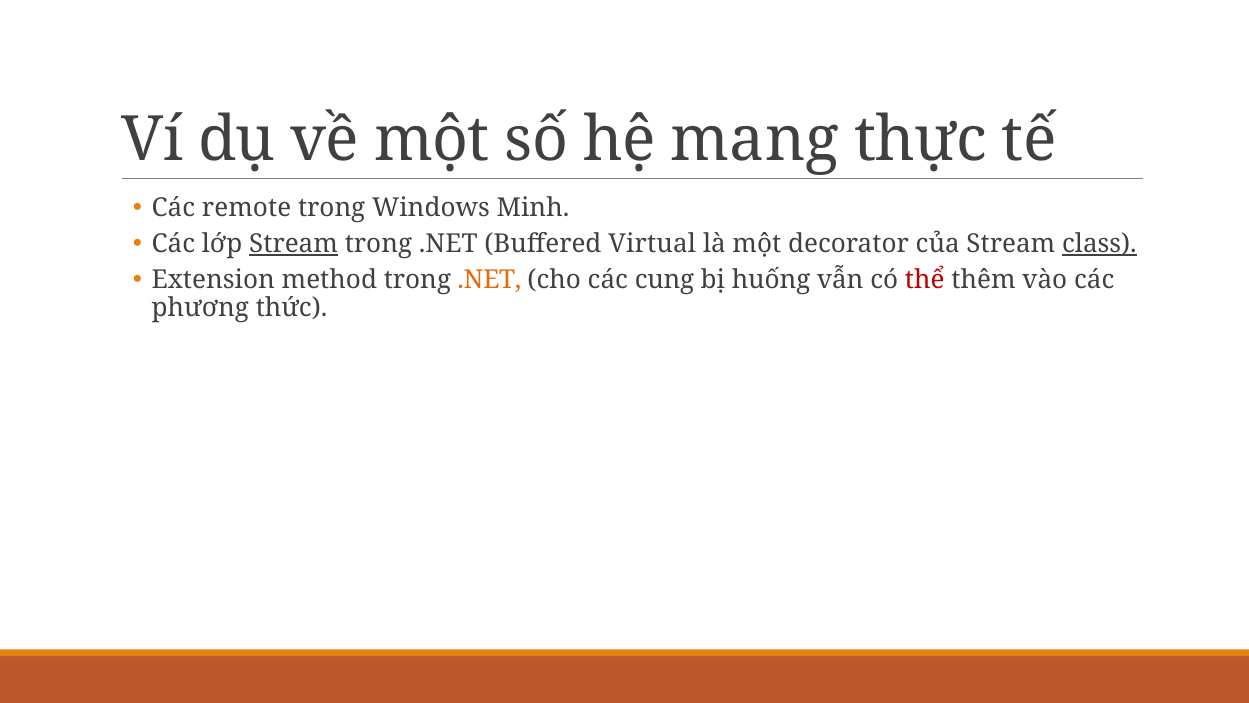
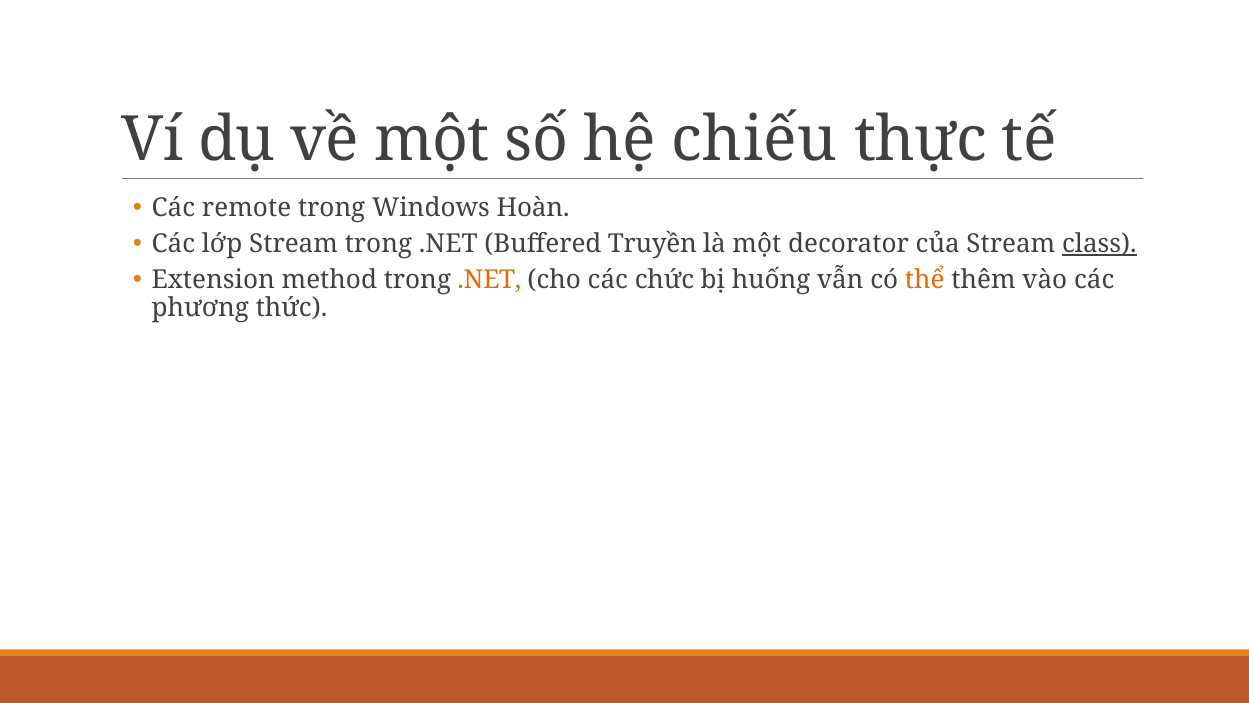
mang: mang -> chiếu
Minh: Minh -> Hoàn
Stream at (294, 244) underline: present -> none
Virtual: Virtual -> Truyền
cung: cung -> chức
thể colour: red -> orange
